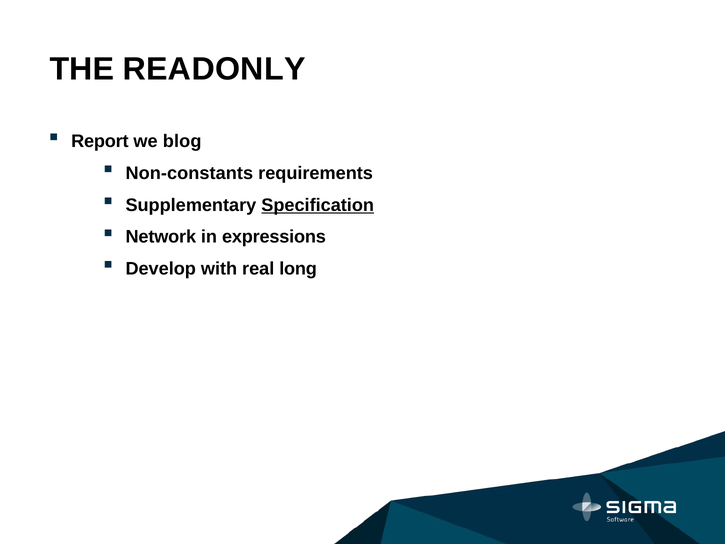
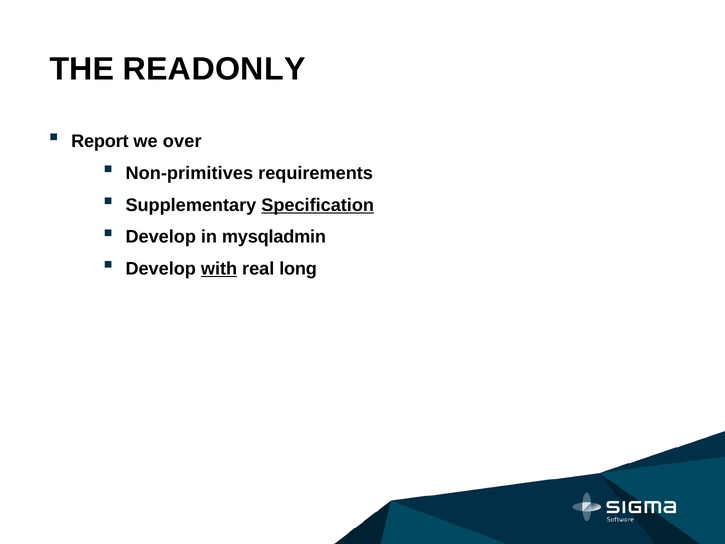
blog: blog -> over
Non-constants: Non-constants -> Non-primitives
Network at (161, 237): Network -> Develop
expressions: expressions -> mysqladmin
with underline: none -> present
